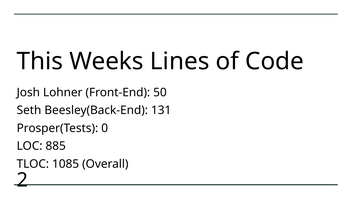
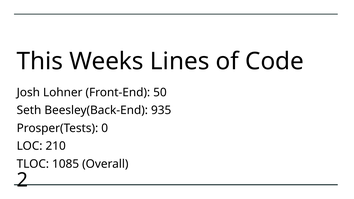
131: 131 -> 935
885: 885 -> 210
